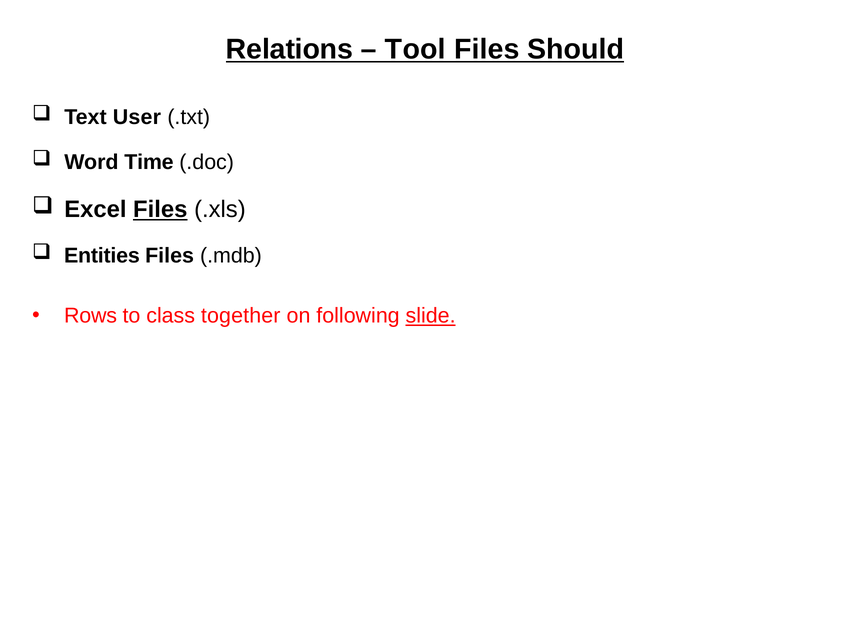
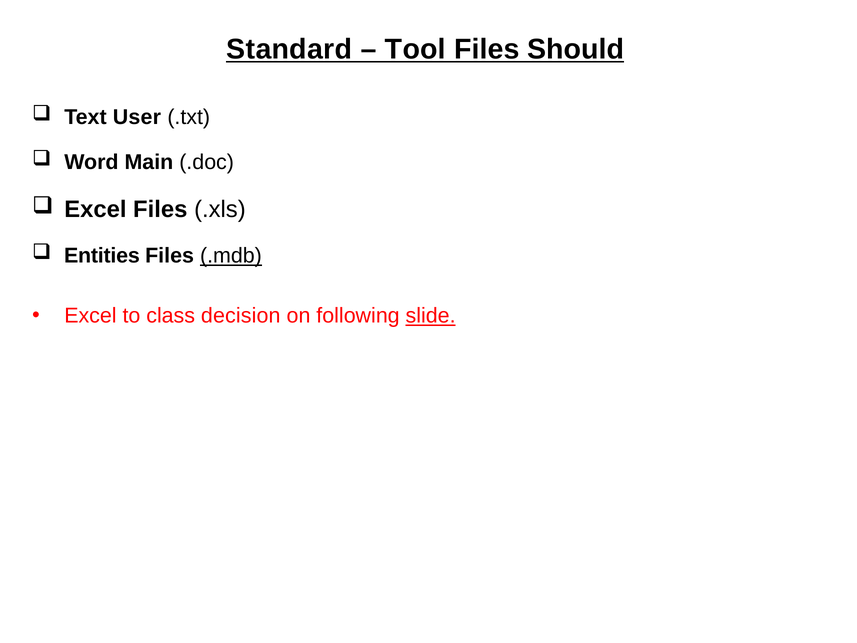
Relations: Relations -> Standard
Time: Time -> Main
Files at (160, 209) underline: present -> none
.mdb underline: none -> present
Rows at (91, 316): Rows -> Excel
together: together -> decision
